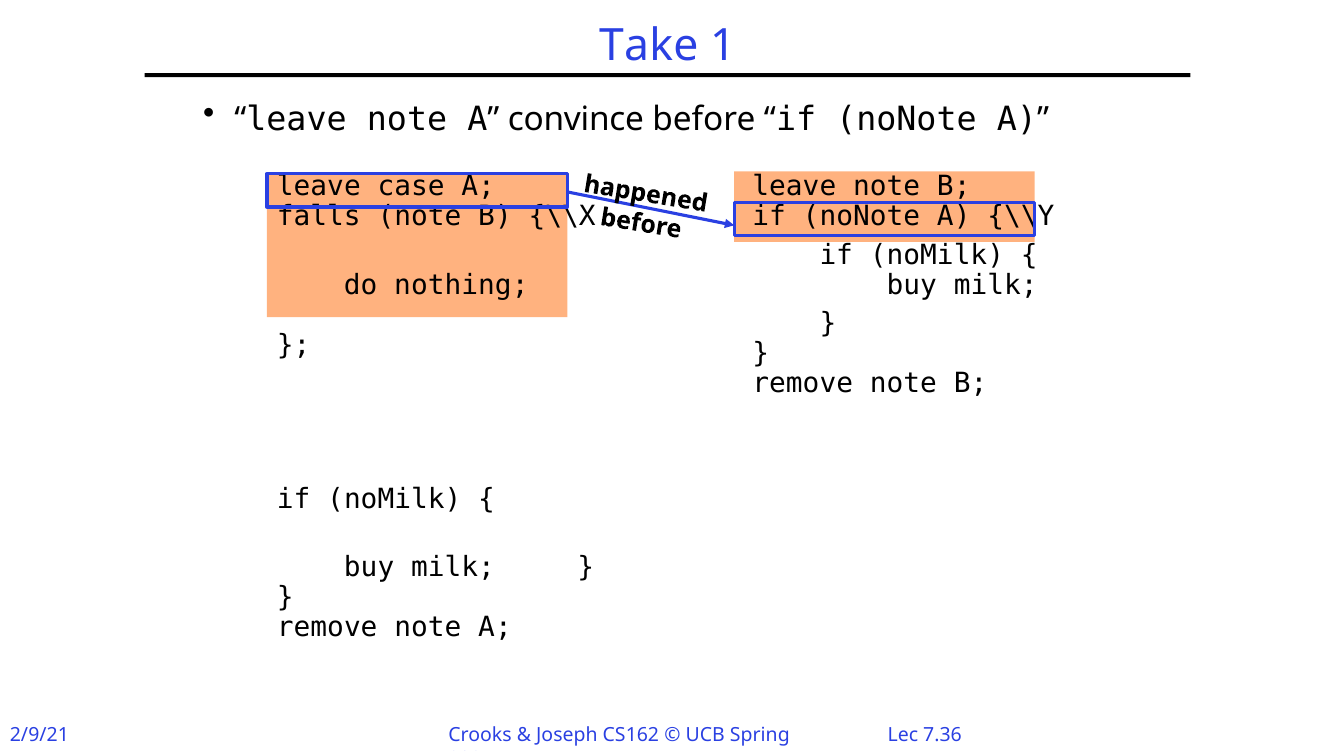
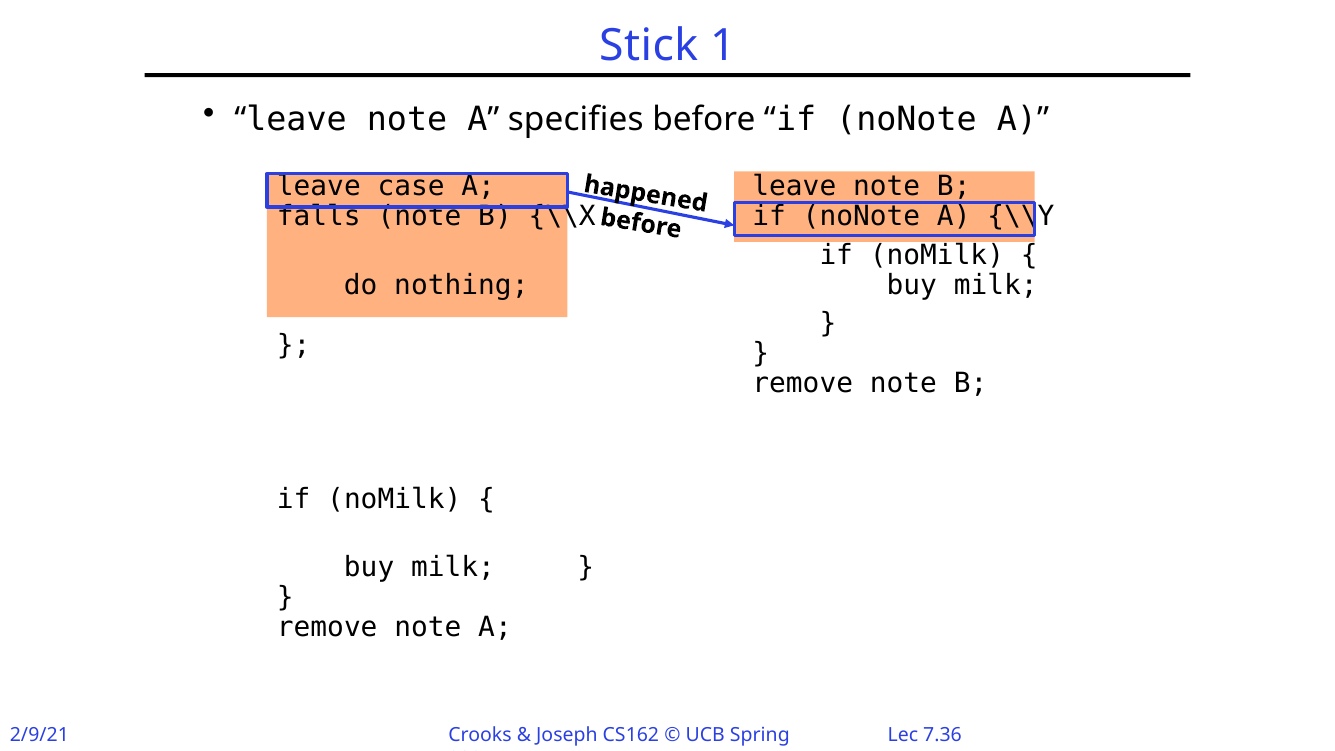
Take: Take -> Stick
convince: convince -> specifies
